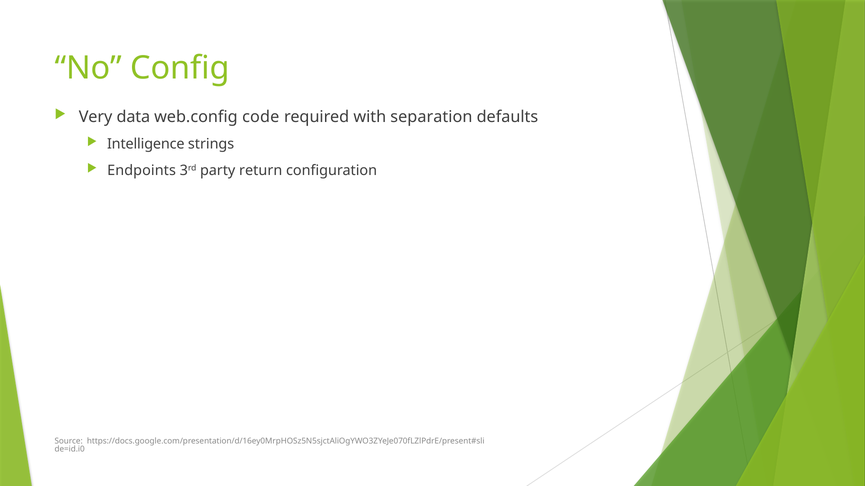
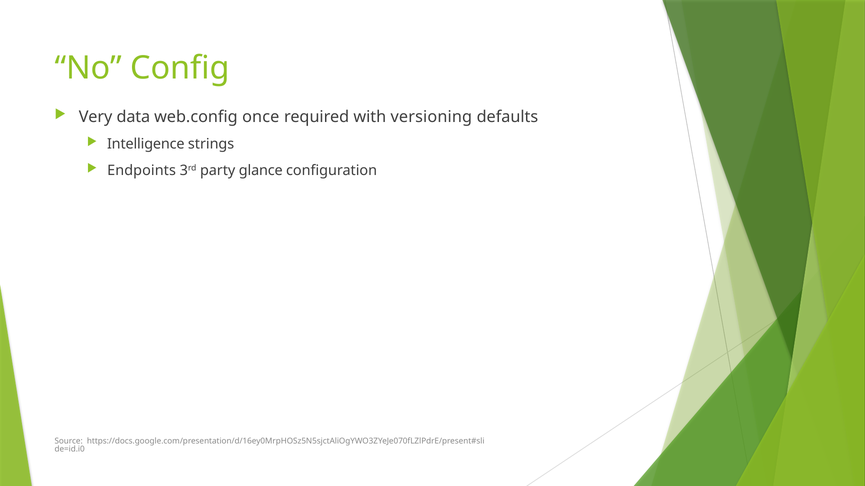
code: code -> once
separation: separation -> versioning
return: return -> glance
